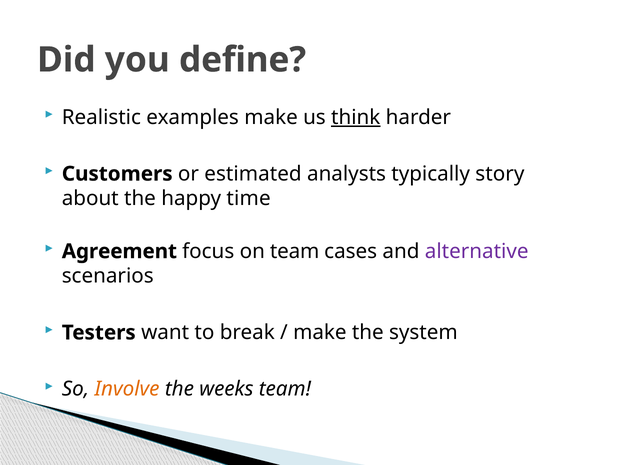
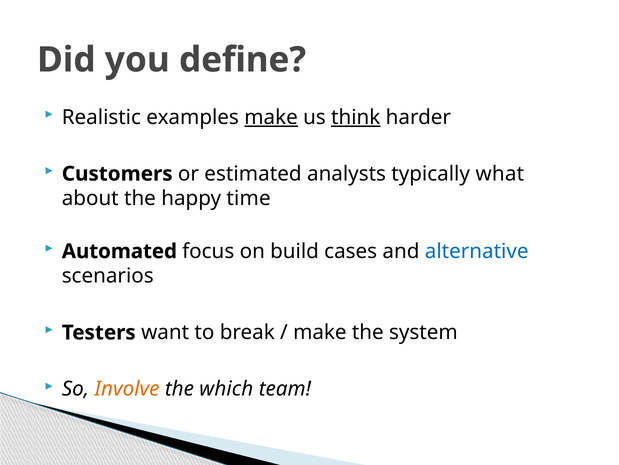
make at (271, 117) underline: none -> present
story: story -> what
Agreement: Agreement -> Automated
on team: team -> build
alternative colour: purple -> blue
weeks: weeks -> which
